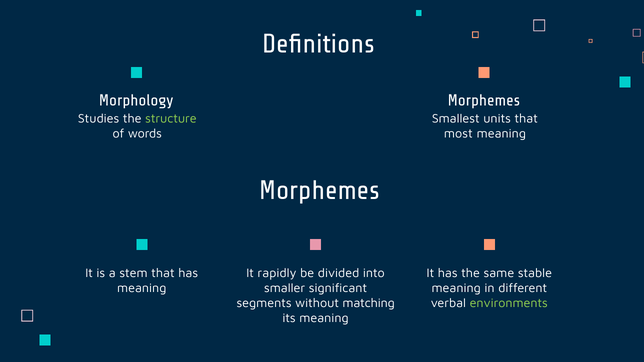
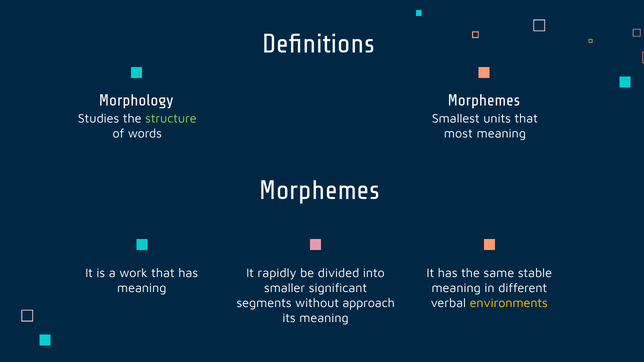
stem: stem -> work
matching: matching -> approach
environments colour: light green -> yellow
